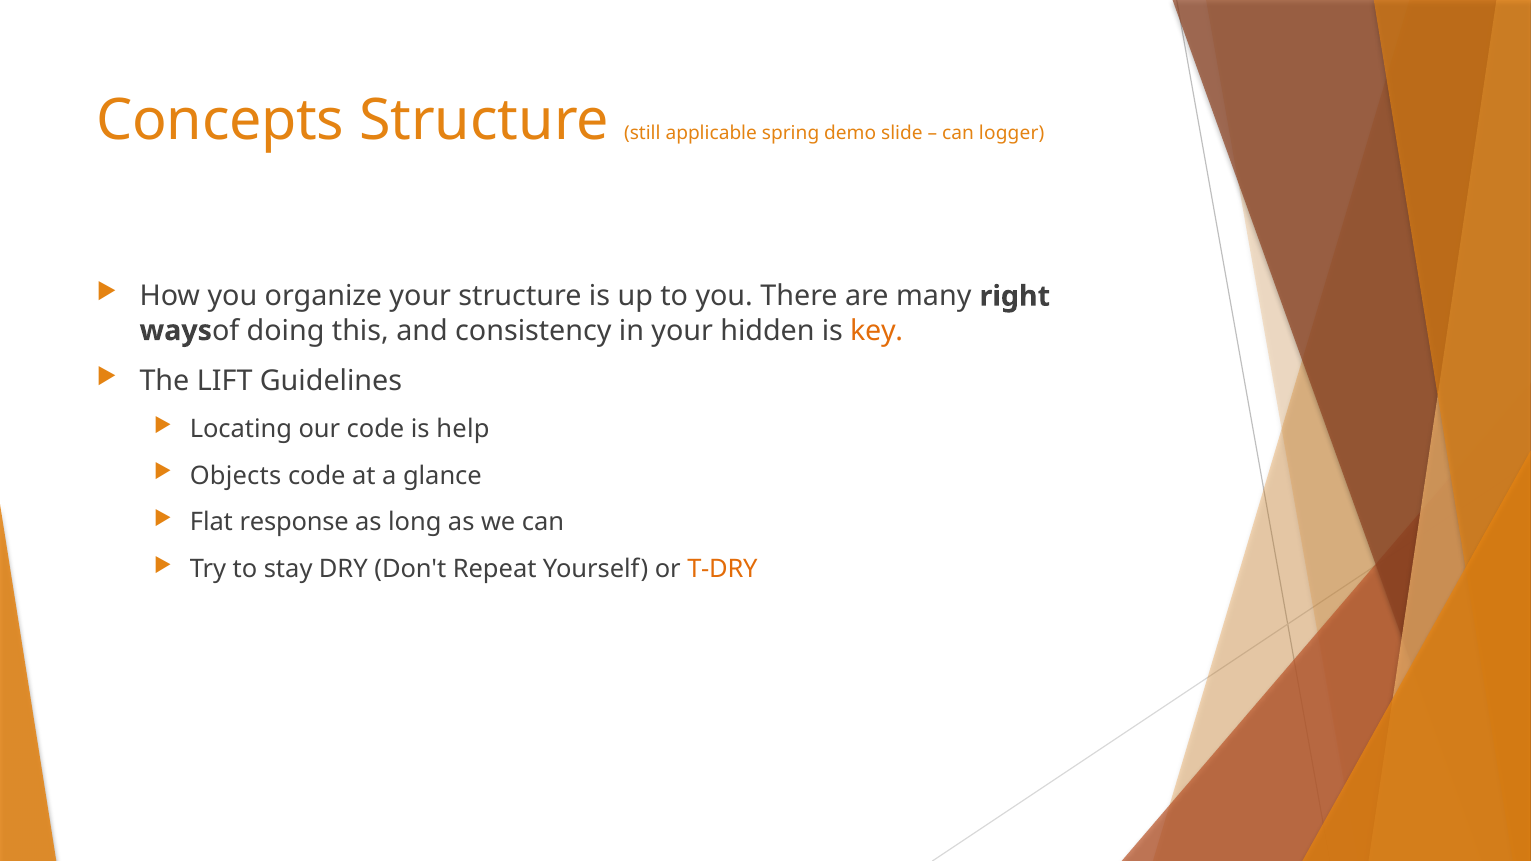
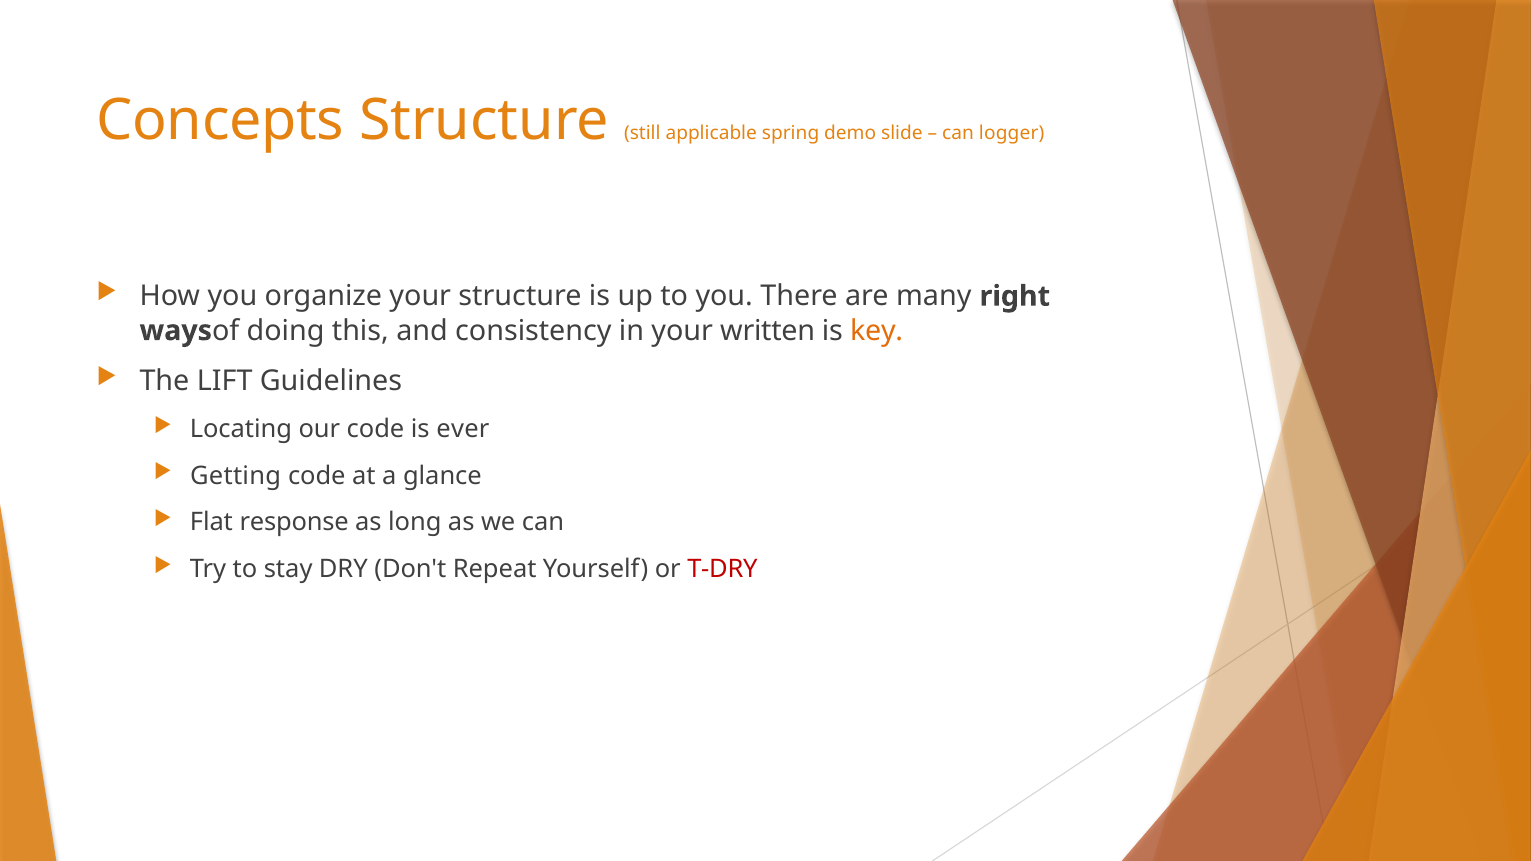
hidden: hidden -> written
help: help -> ever
Objects: Objects -> Getting
T-DRY colour: orange -> red
